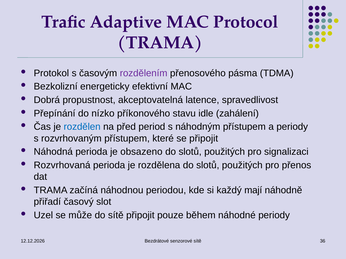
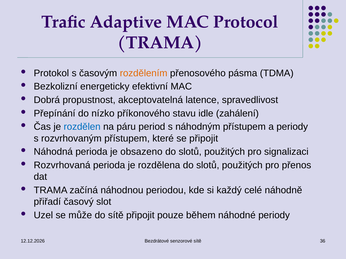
rozdělením colour: purple -> orange
před: před -> páru
mají: mají -> celé
